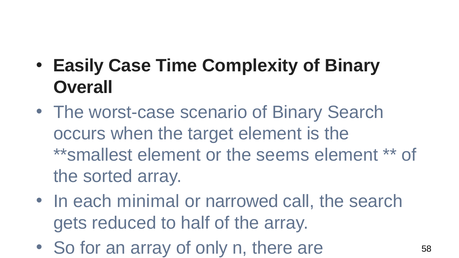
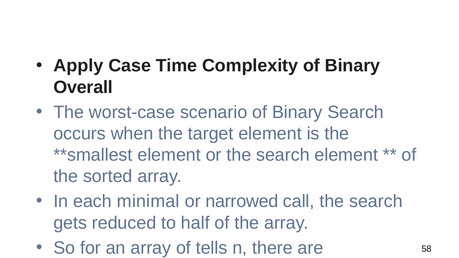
Easily: Easily -> Apply
or the seems: seems -> search
only: only -> tells
